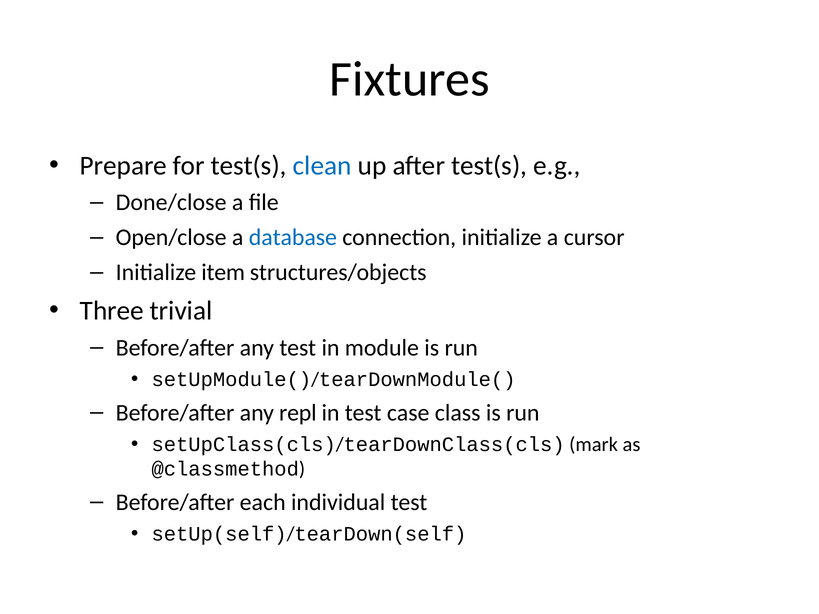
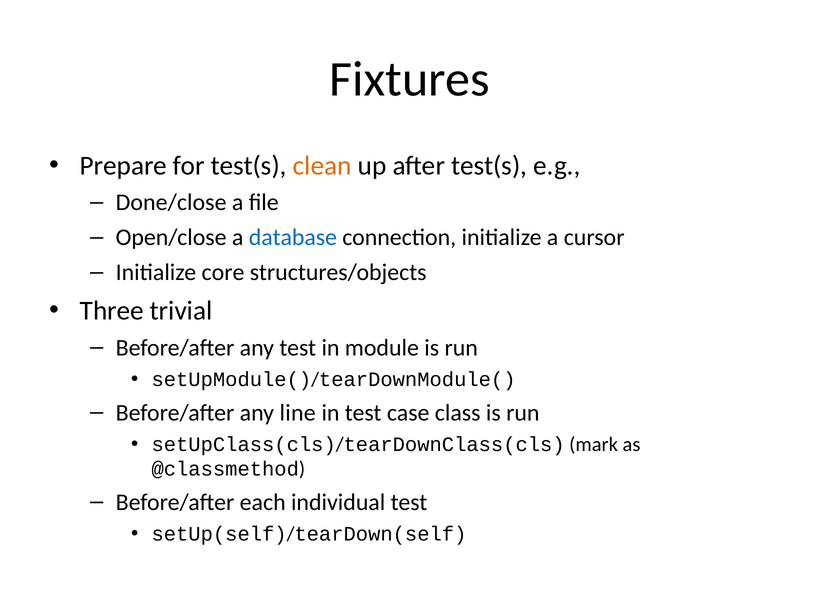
clean colour: blue -> orange
item: item -> core
repl: repl -> line
